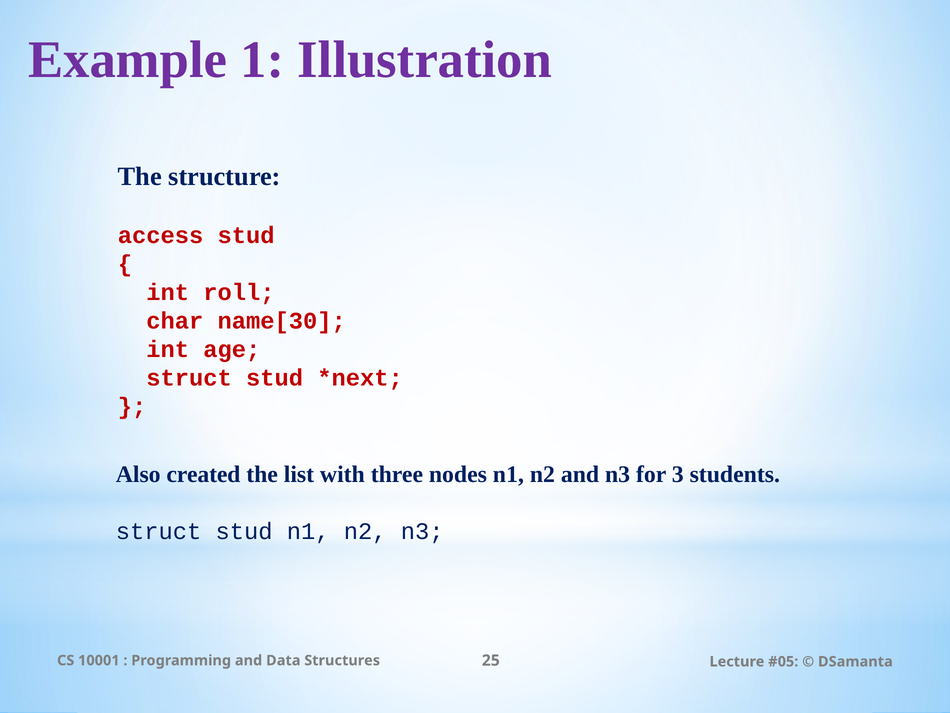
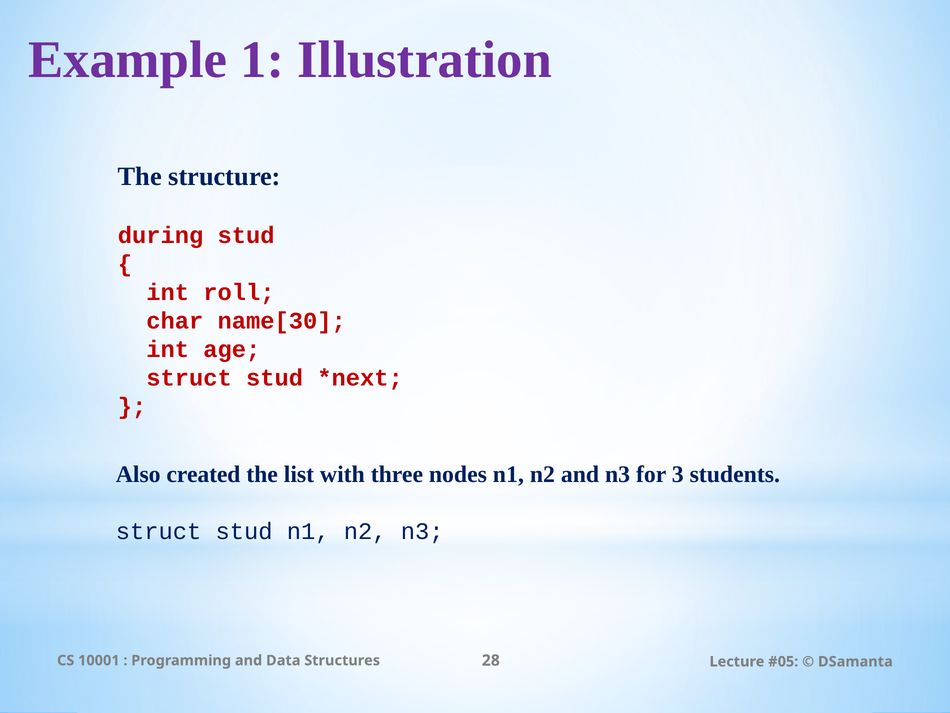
access: access -> during
25: 25 -> 28
